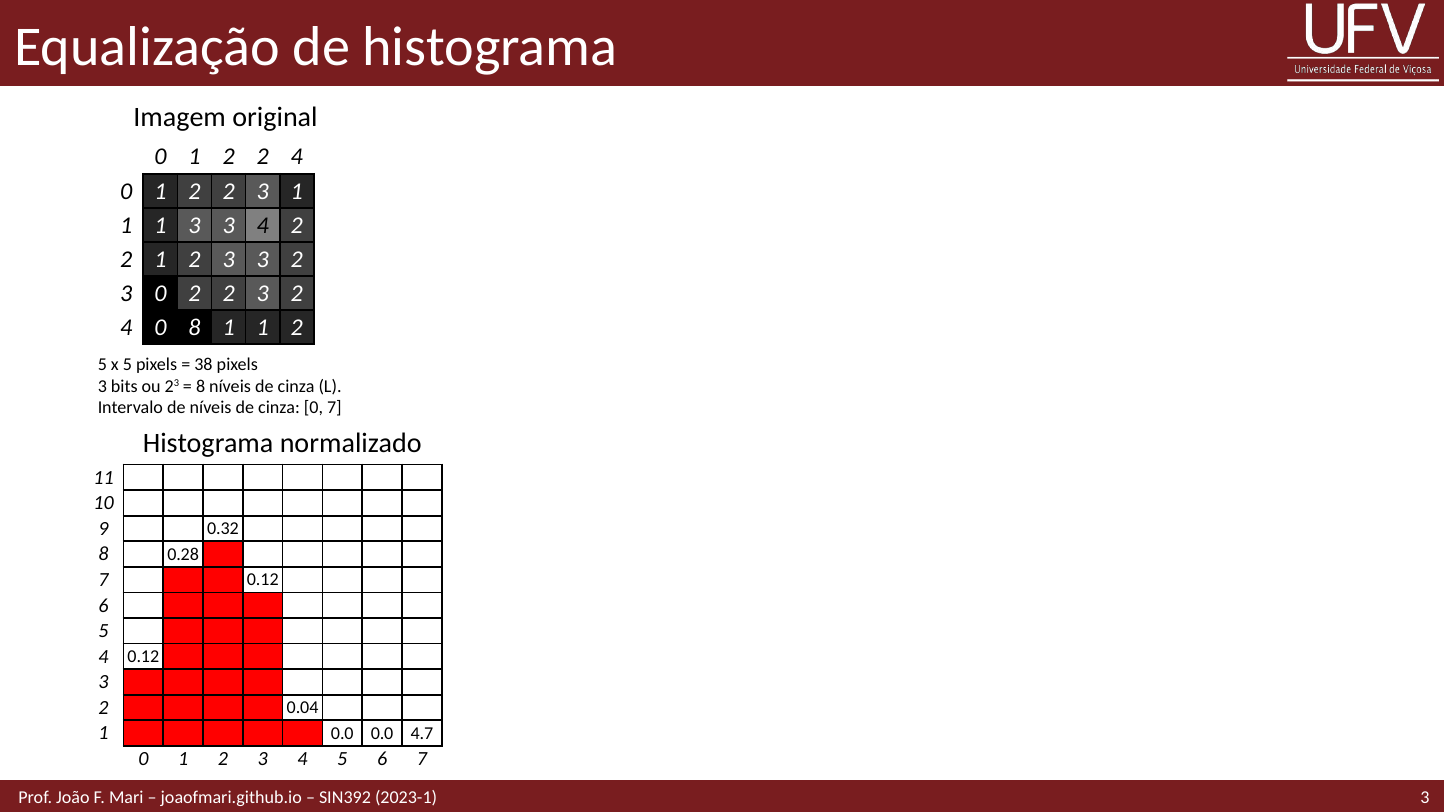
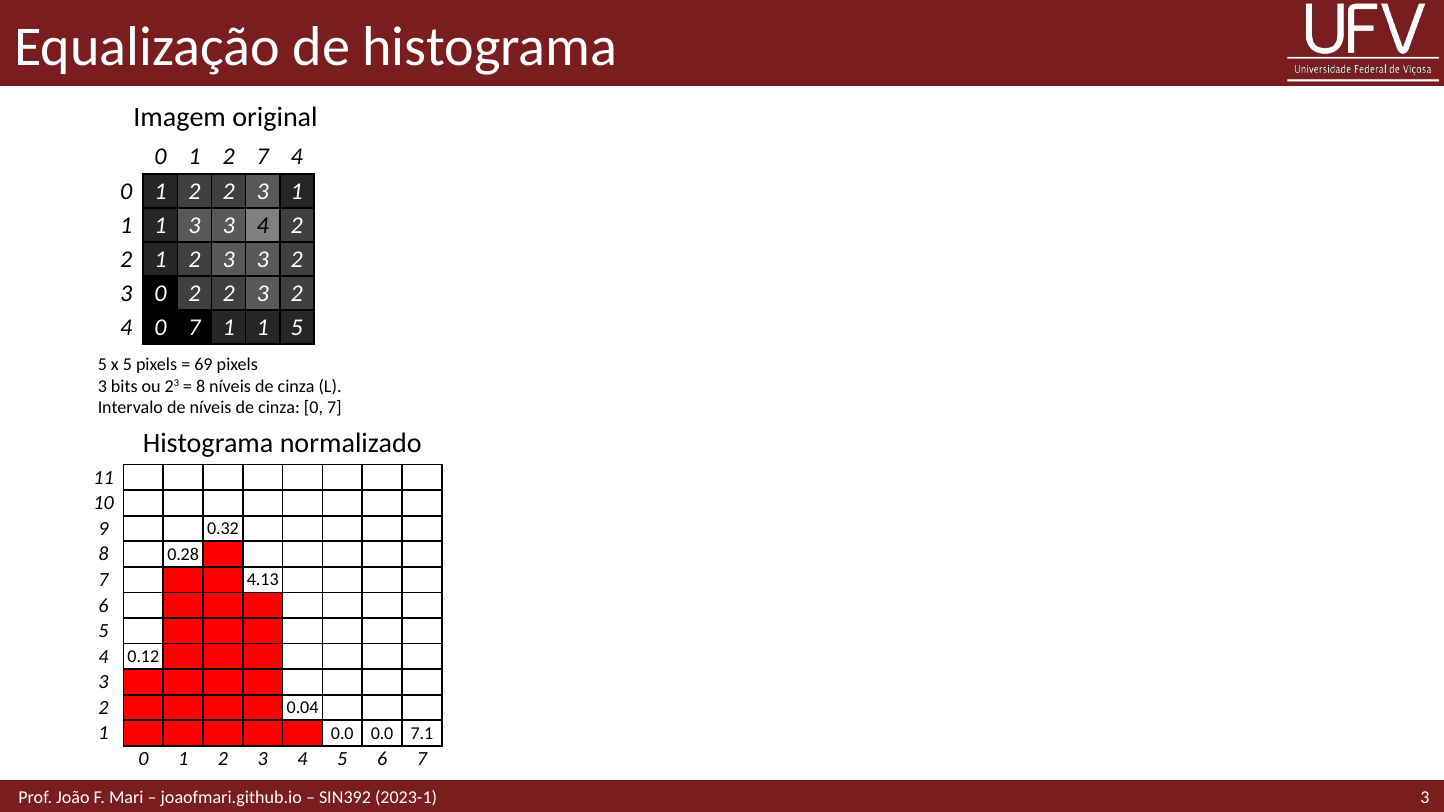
2 at (263, 157): 2 -> 7
4 0 8: 8 -> 7
1 1 2: 2 -> 5
38: 38 -> 69
7 0.12: 0.12 -> 4.13
4.7: 4.7 -> 7.1
